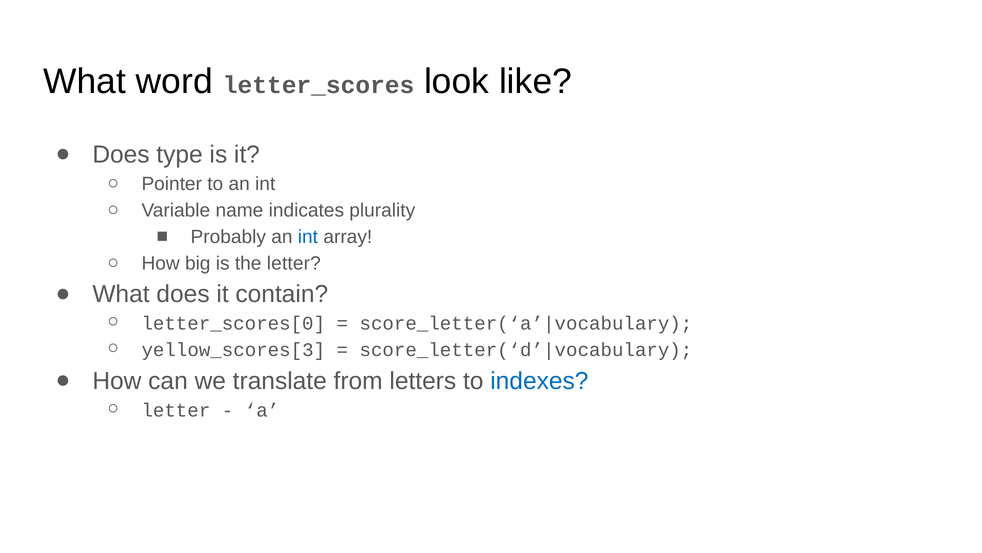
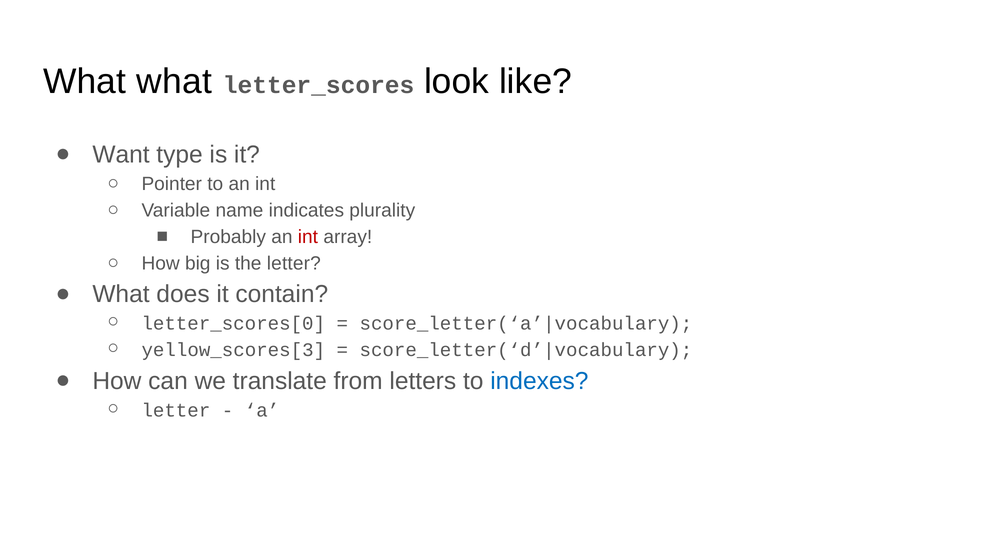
What word: word -> what
Does at (121, 154): Does -> Want
int at (308, 237) colour: blue -> red
